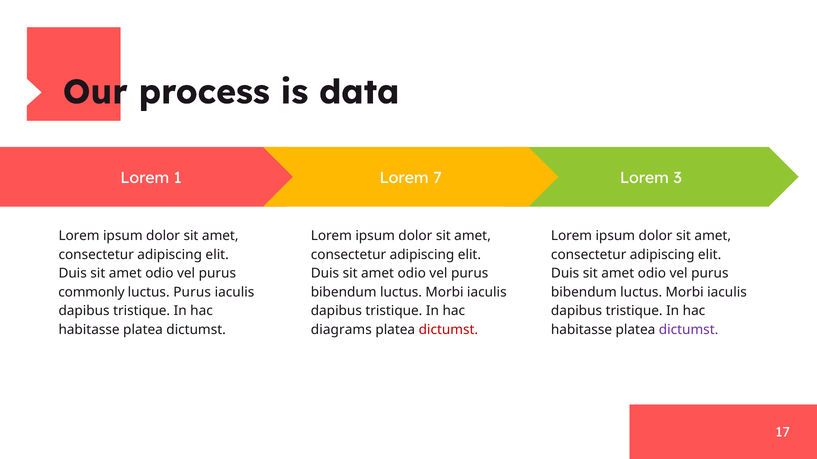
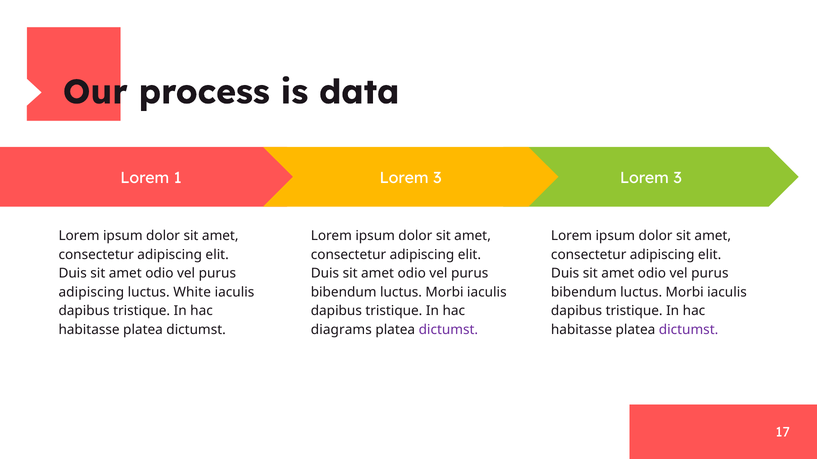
7 at (437, 178): 7 -> 3
commonly at (91, 293): commonly -> adipiscing
luctus Purus: Purus -> White
dictumst at (448, 330) colour: red -> purple
